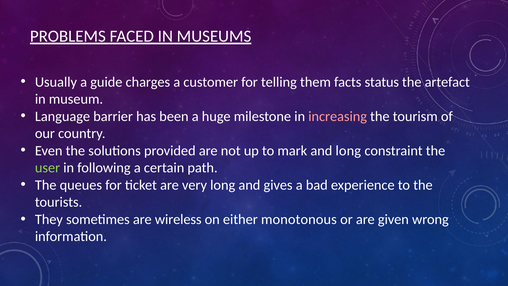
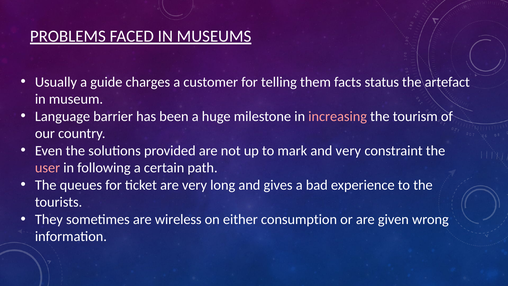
and long: long -> very
user colour: light green -> pink
monotonous: monotonous -> consumption
